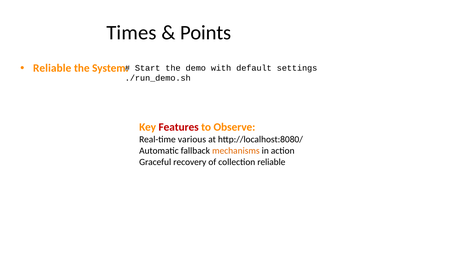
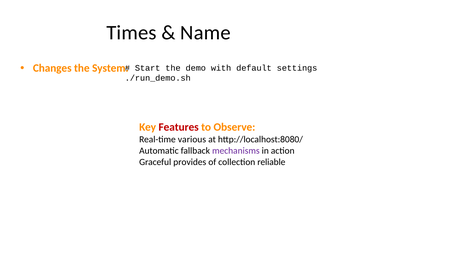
Points: Points -> Name
Reliable at (52, 68): Reliable -> Changes
mechanisms colour: orange -> purple
recovery: recovery -> provides
